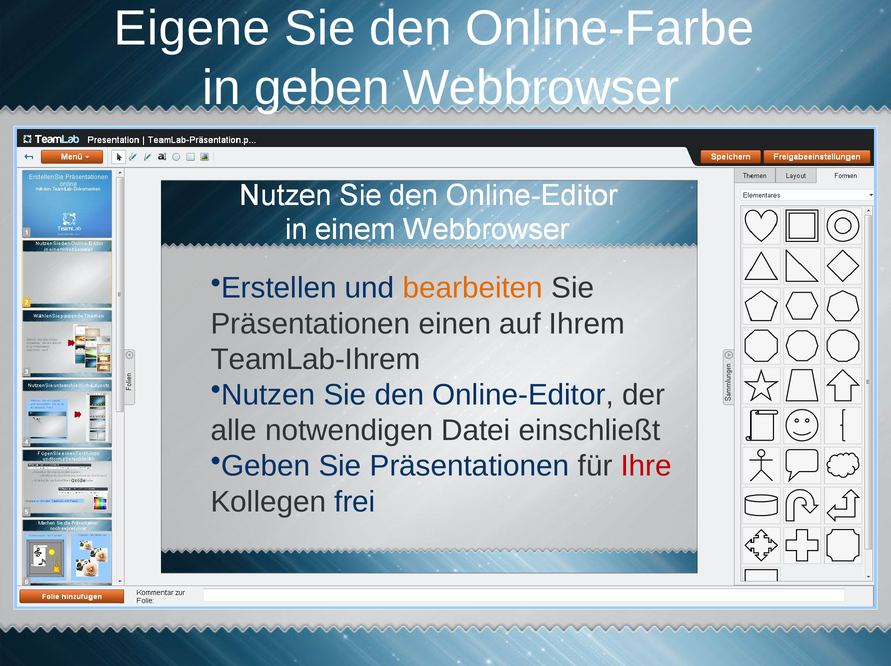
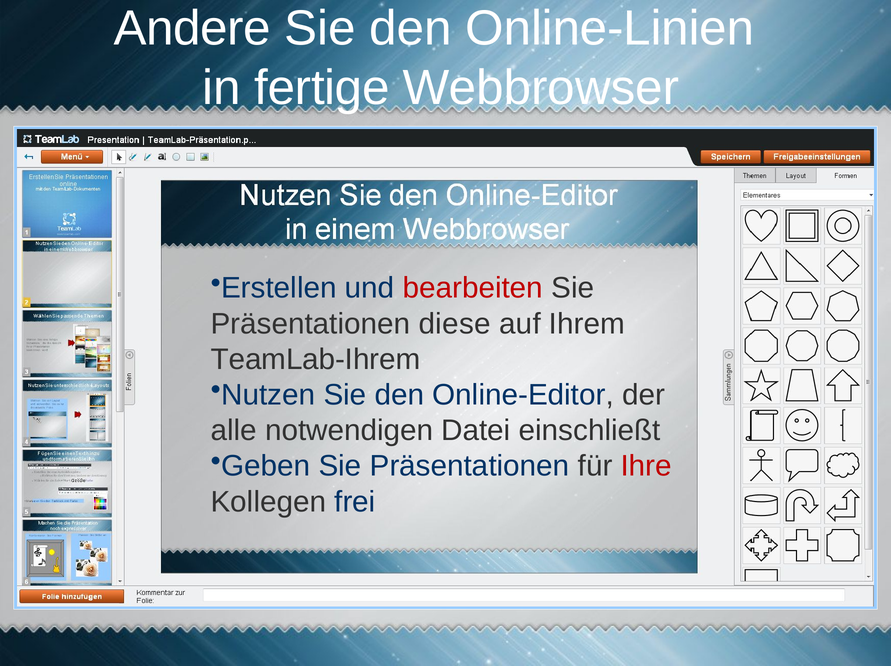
Eigene: Eigene -> Andere
Online-Farbe: Online-Farbe -> Online-Linien
in geben: geben -> fertige
bearbeiten colour: orange -> red
einen: einen -> diese
